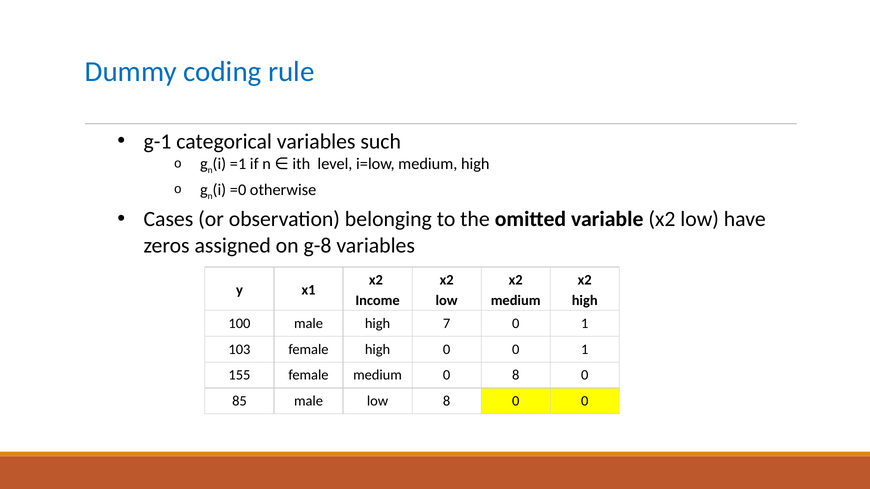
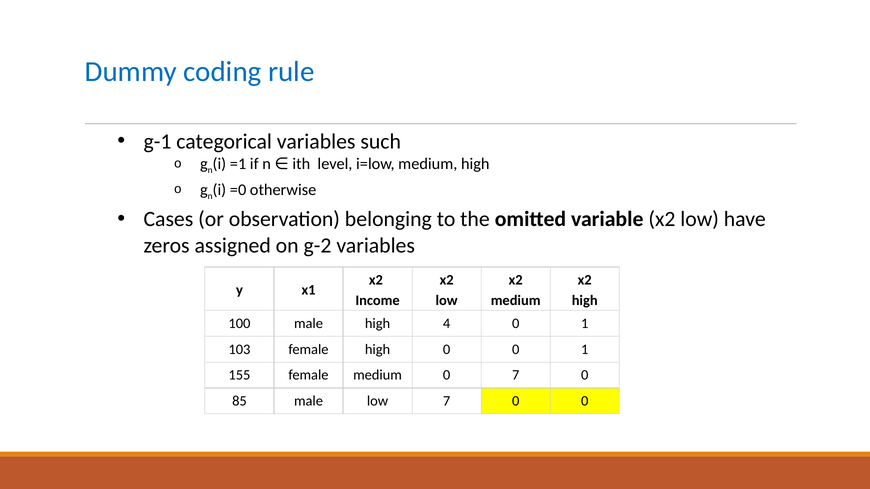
g-8: g-8 -> g-2
7: 7 -> 4
0 8: 8 -> 7
low 8: 8 -> 7
